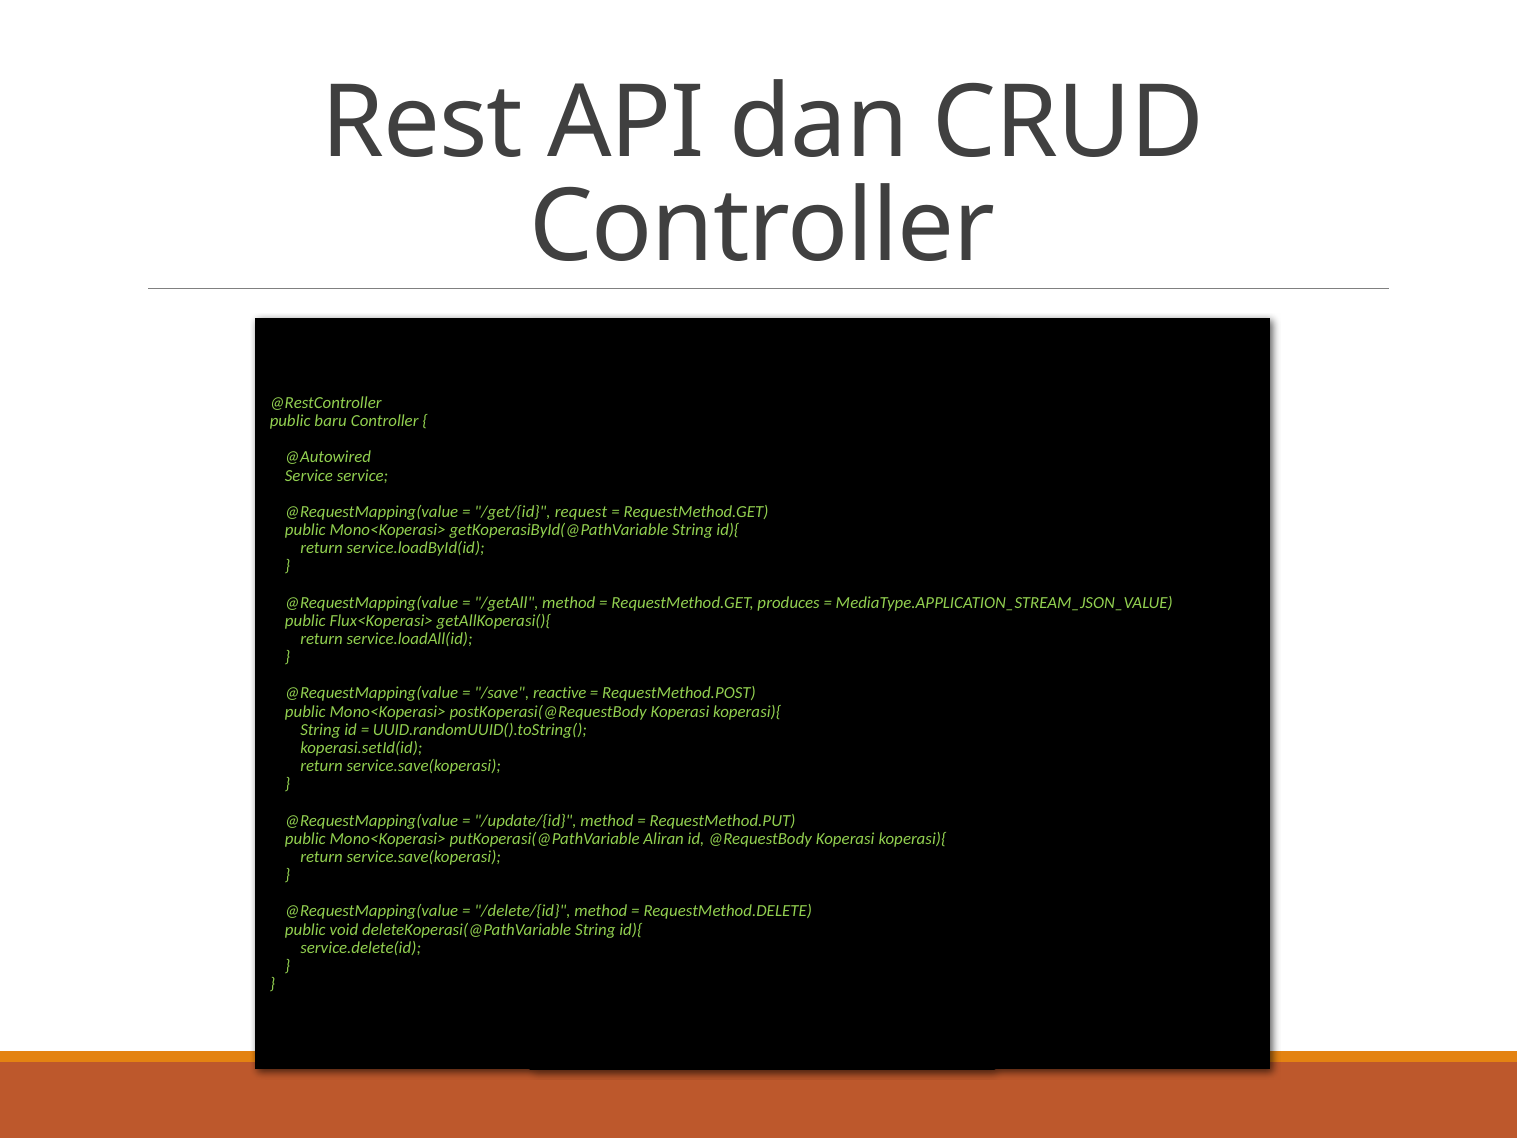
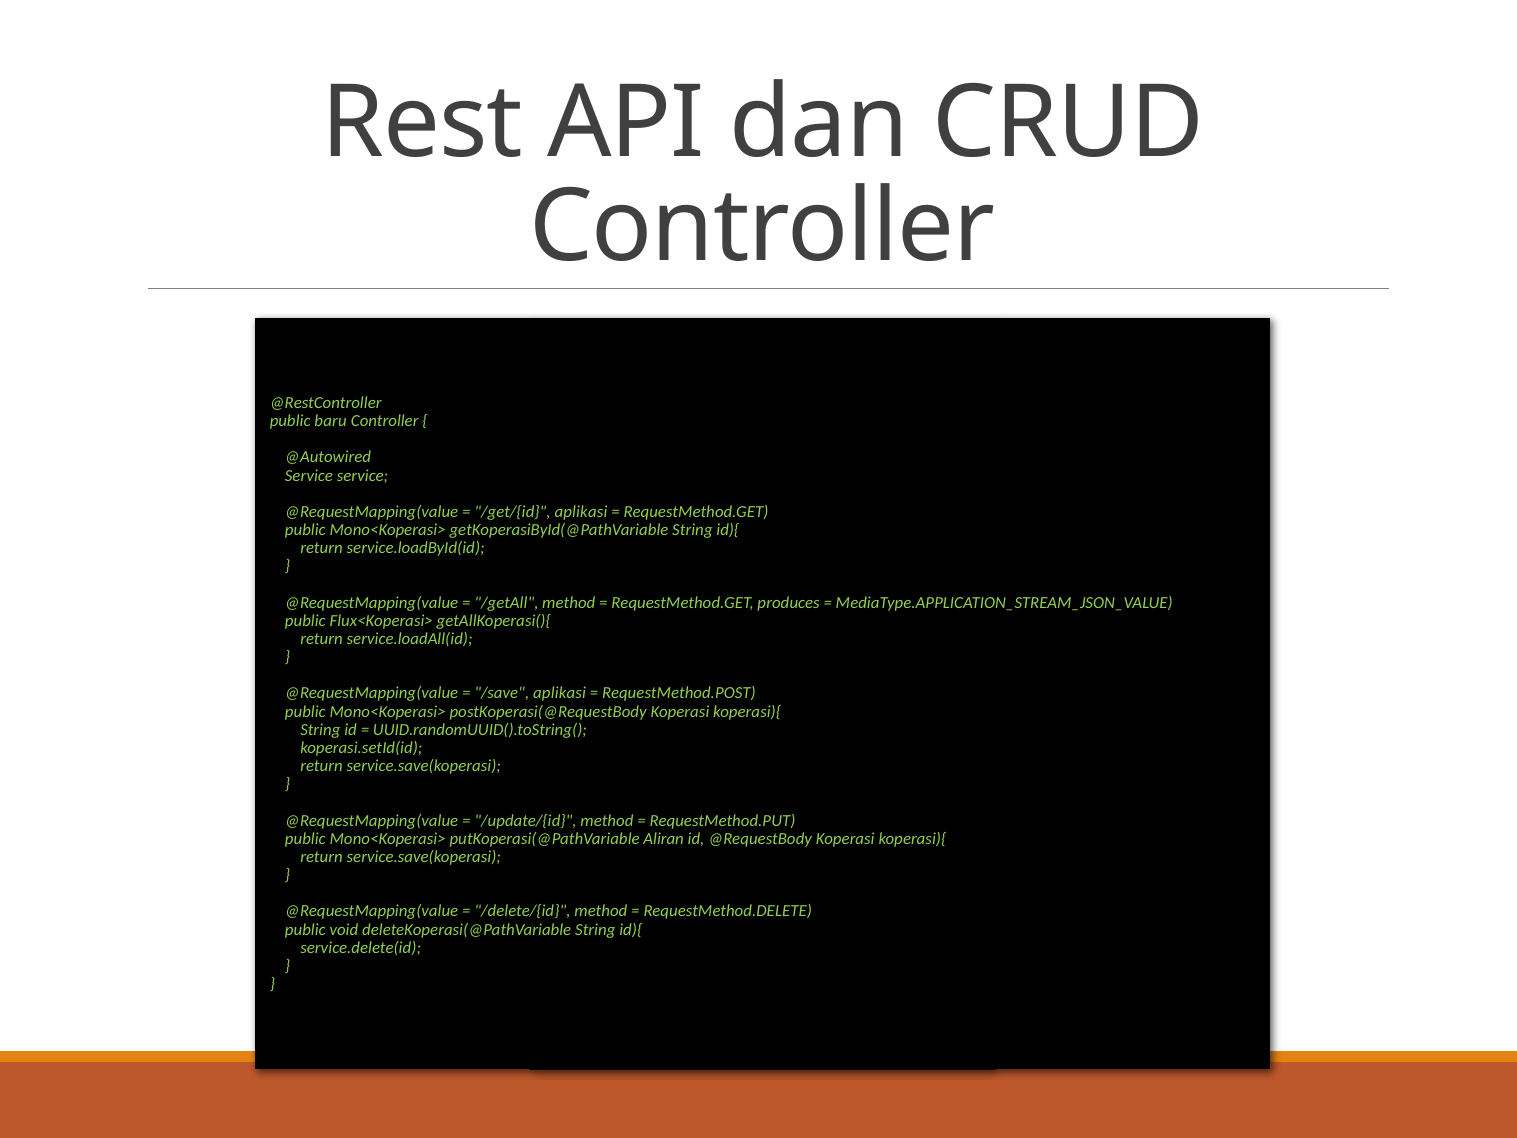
/get/{id request: request -> aplikasi
/save reactive: reactive -> aplikasi
